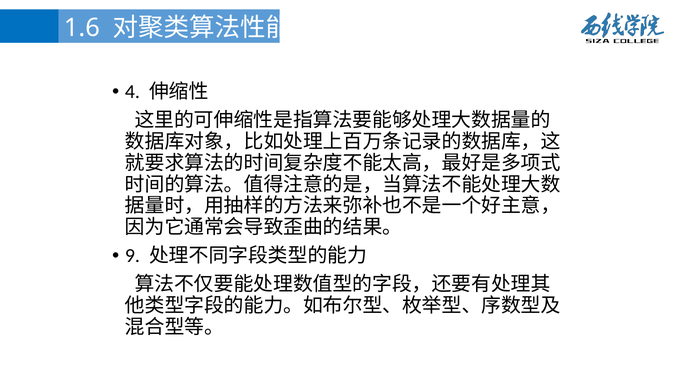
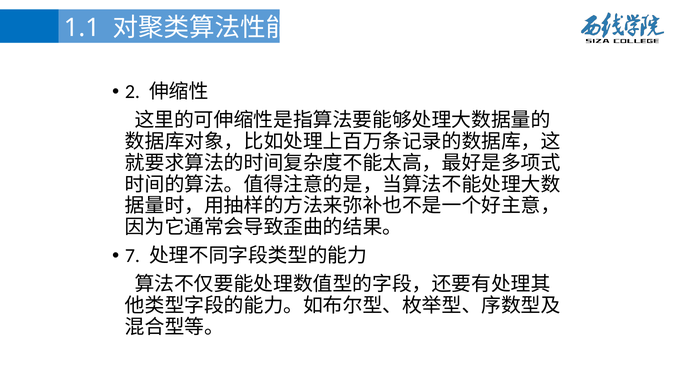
1.6: 1.6 -> 1.1
4: 4 -> 2
9: 9 -> 7
